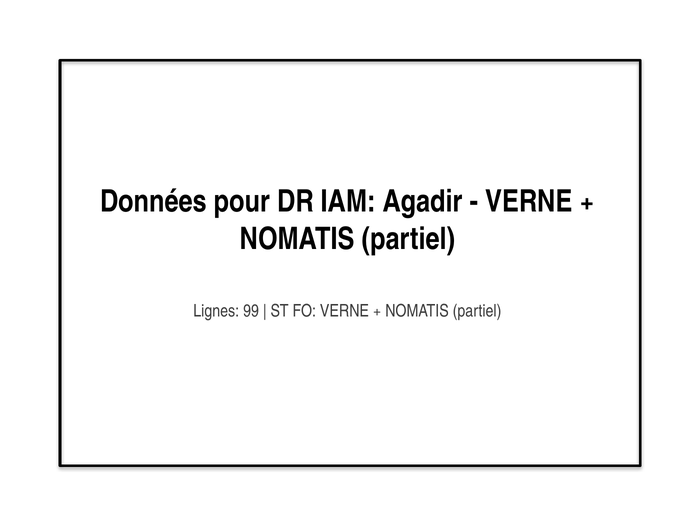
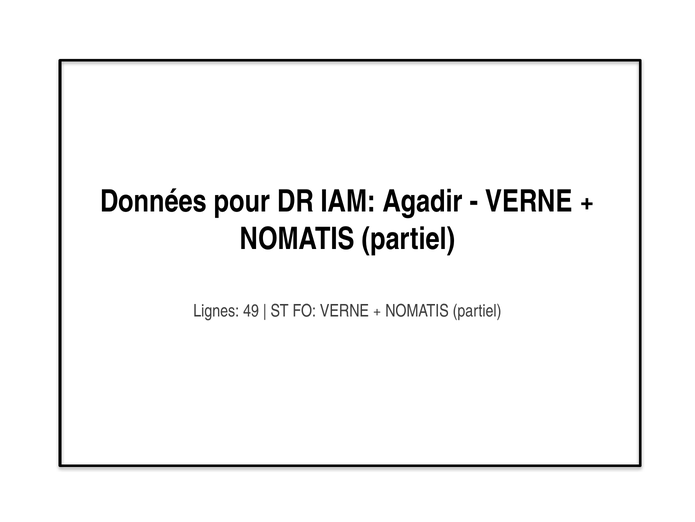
99: 99 -> 49
